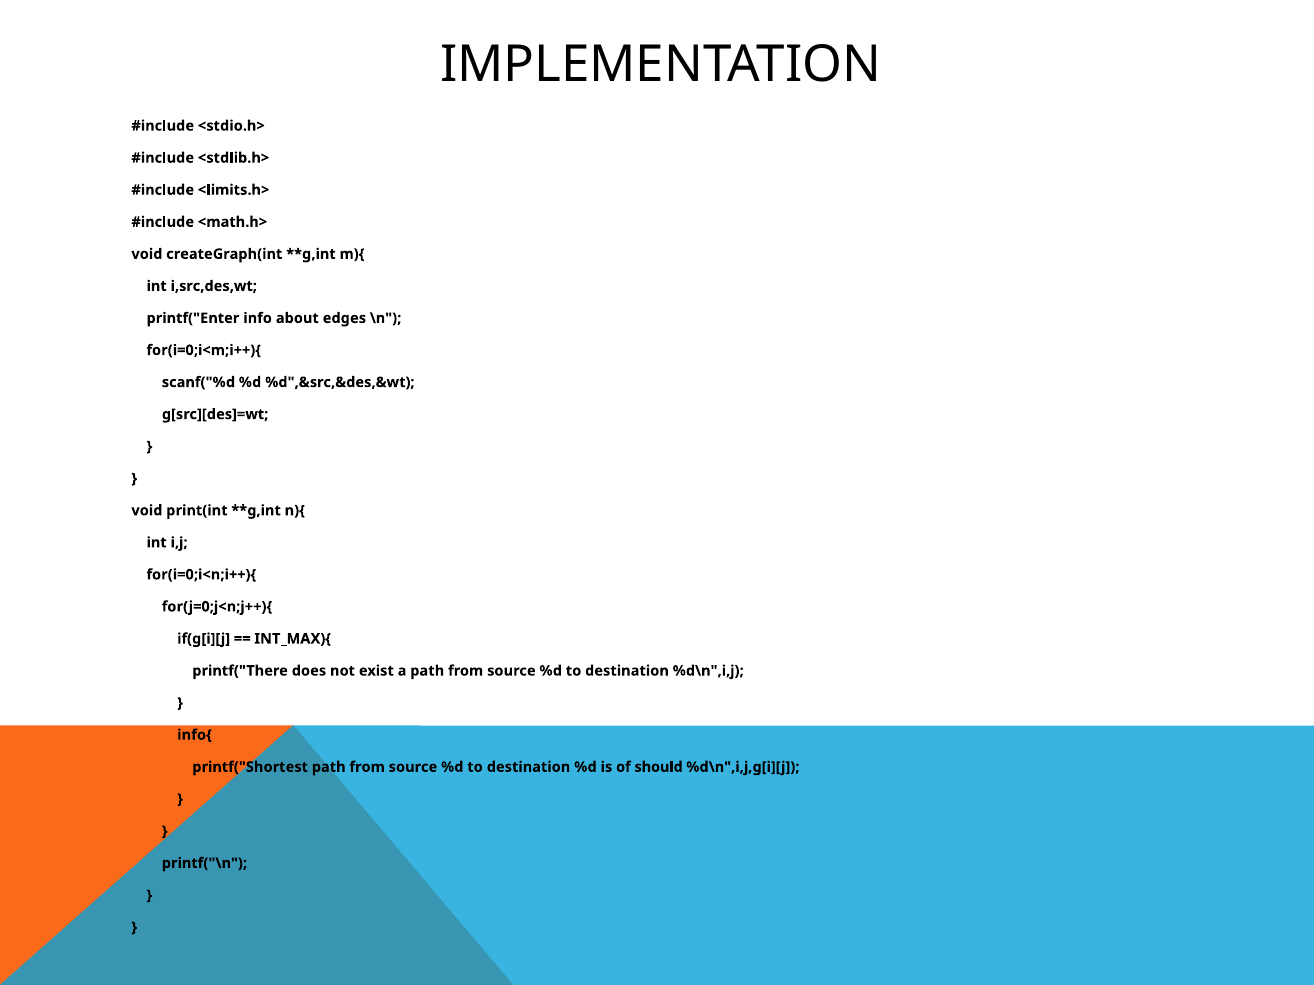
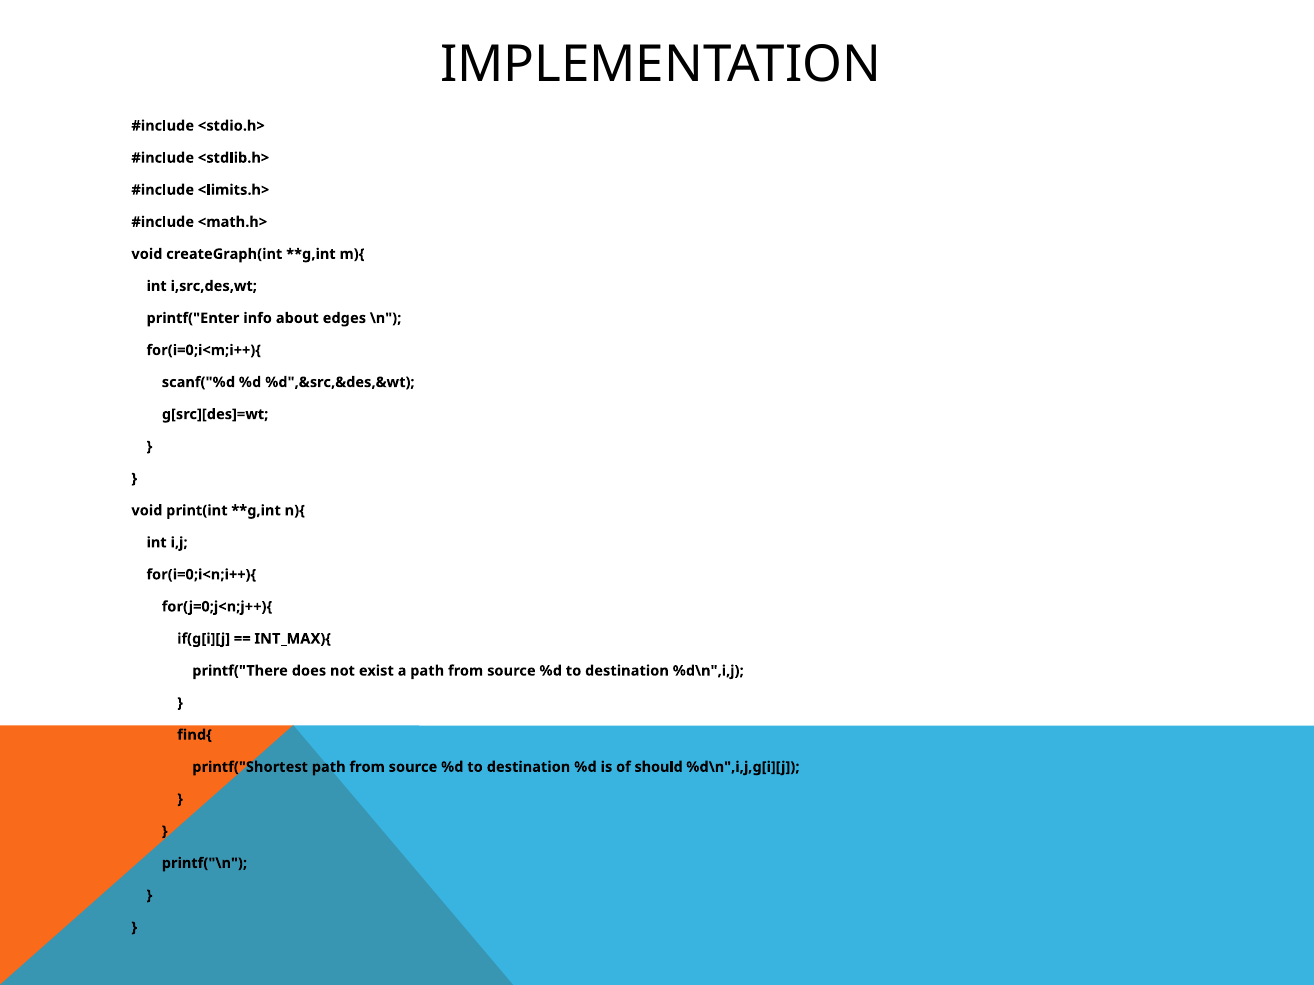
info{: info{ -> find{
